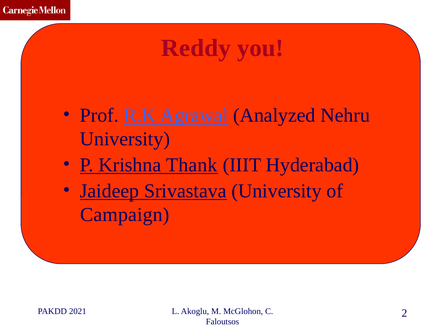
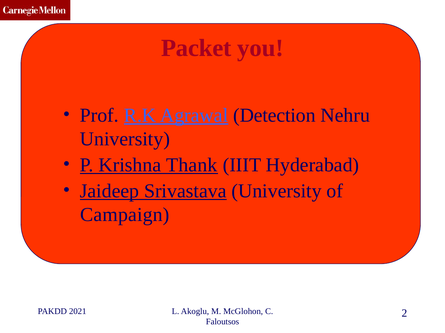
Reddy: Reddy -> Packet
Analyzed: Analyzed -> Detection
